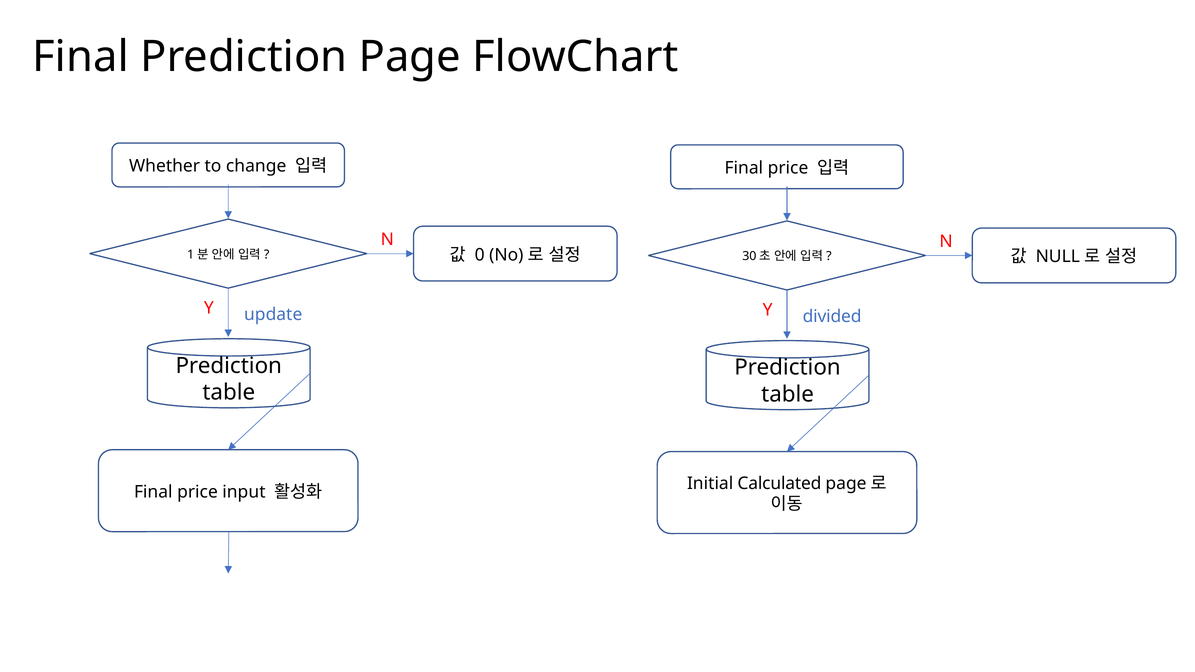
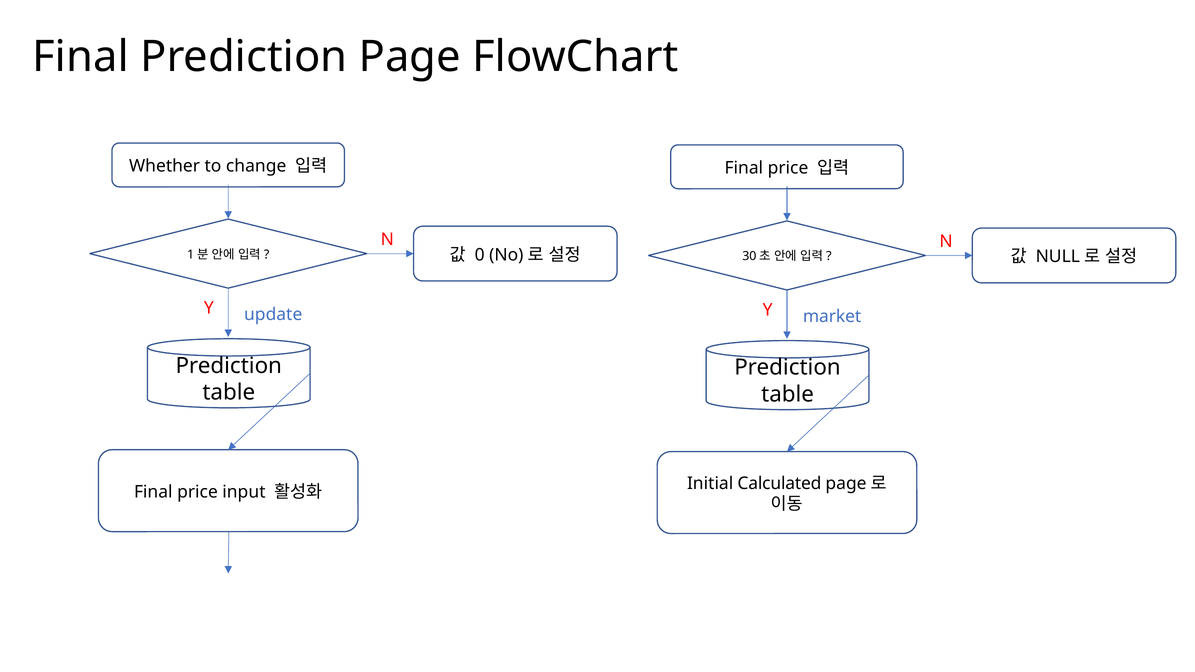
divided: divided -> market
